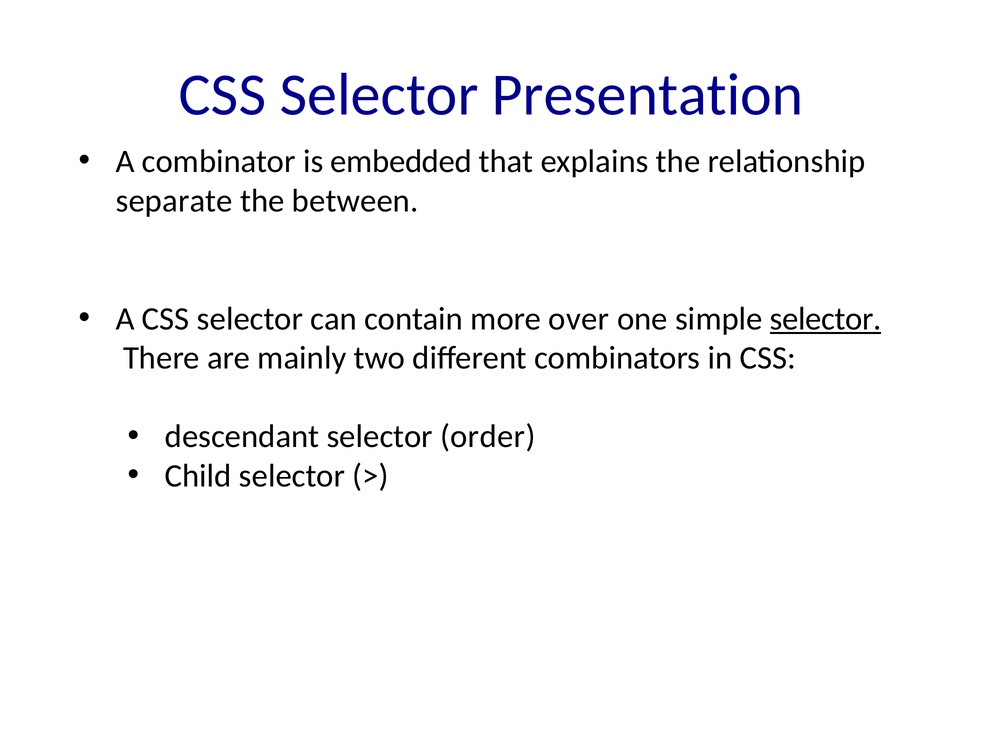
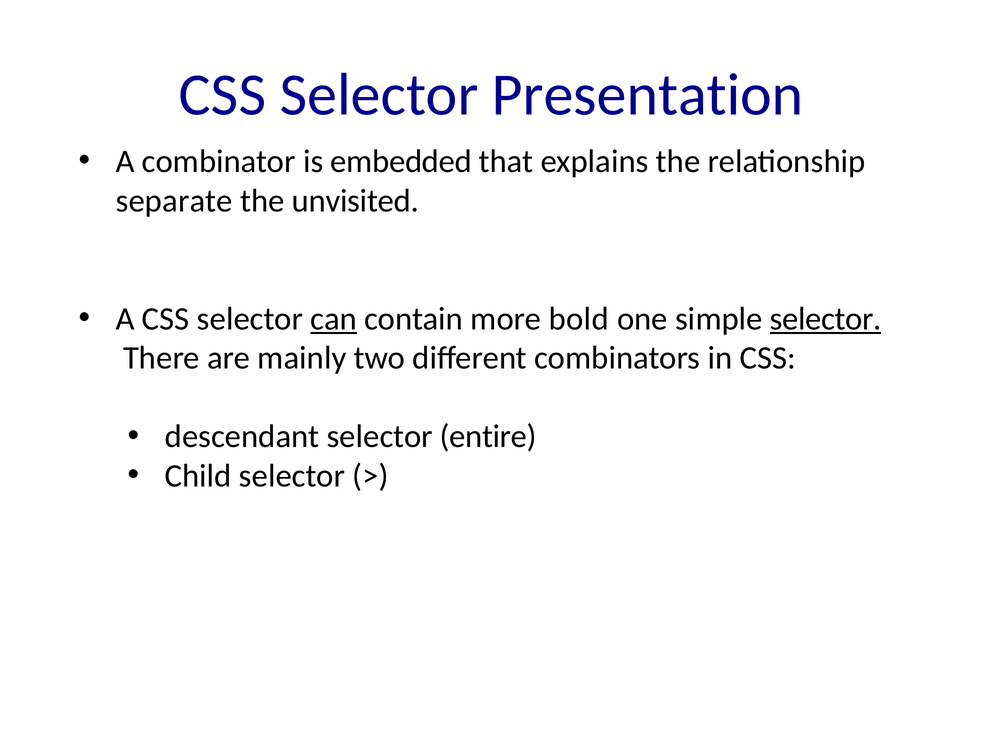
between: between -> unvisited
can underline: none -> present
over: over -> bold
order: order -> entire
